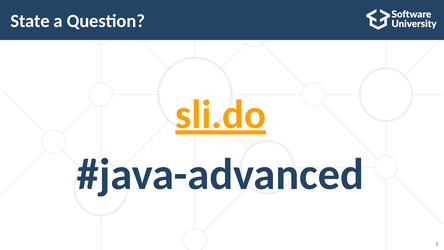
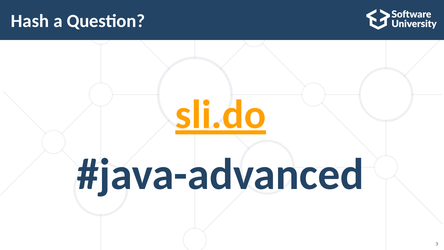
State: State -> Hash
